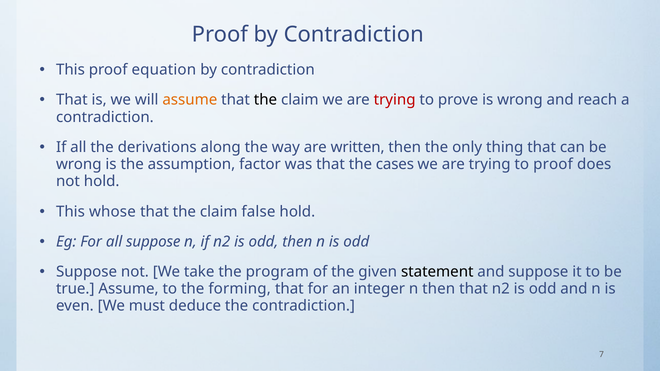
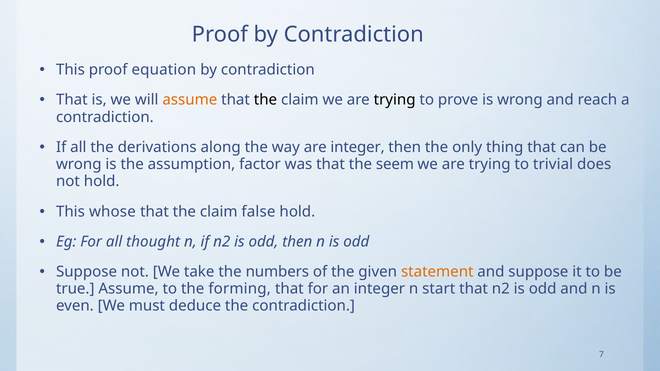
trying at (395, 100) colour: red -> black
are written: written -> integer
cases: cases -> seem
to proof: proof -> trivial
all suppose: suppose -> thought
program: program -> numbers
statement colour: black -> orange
n then: then -> start
